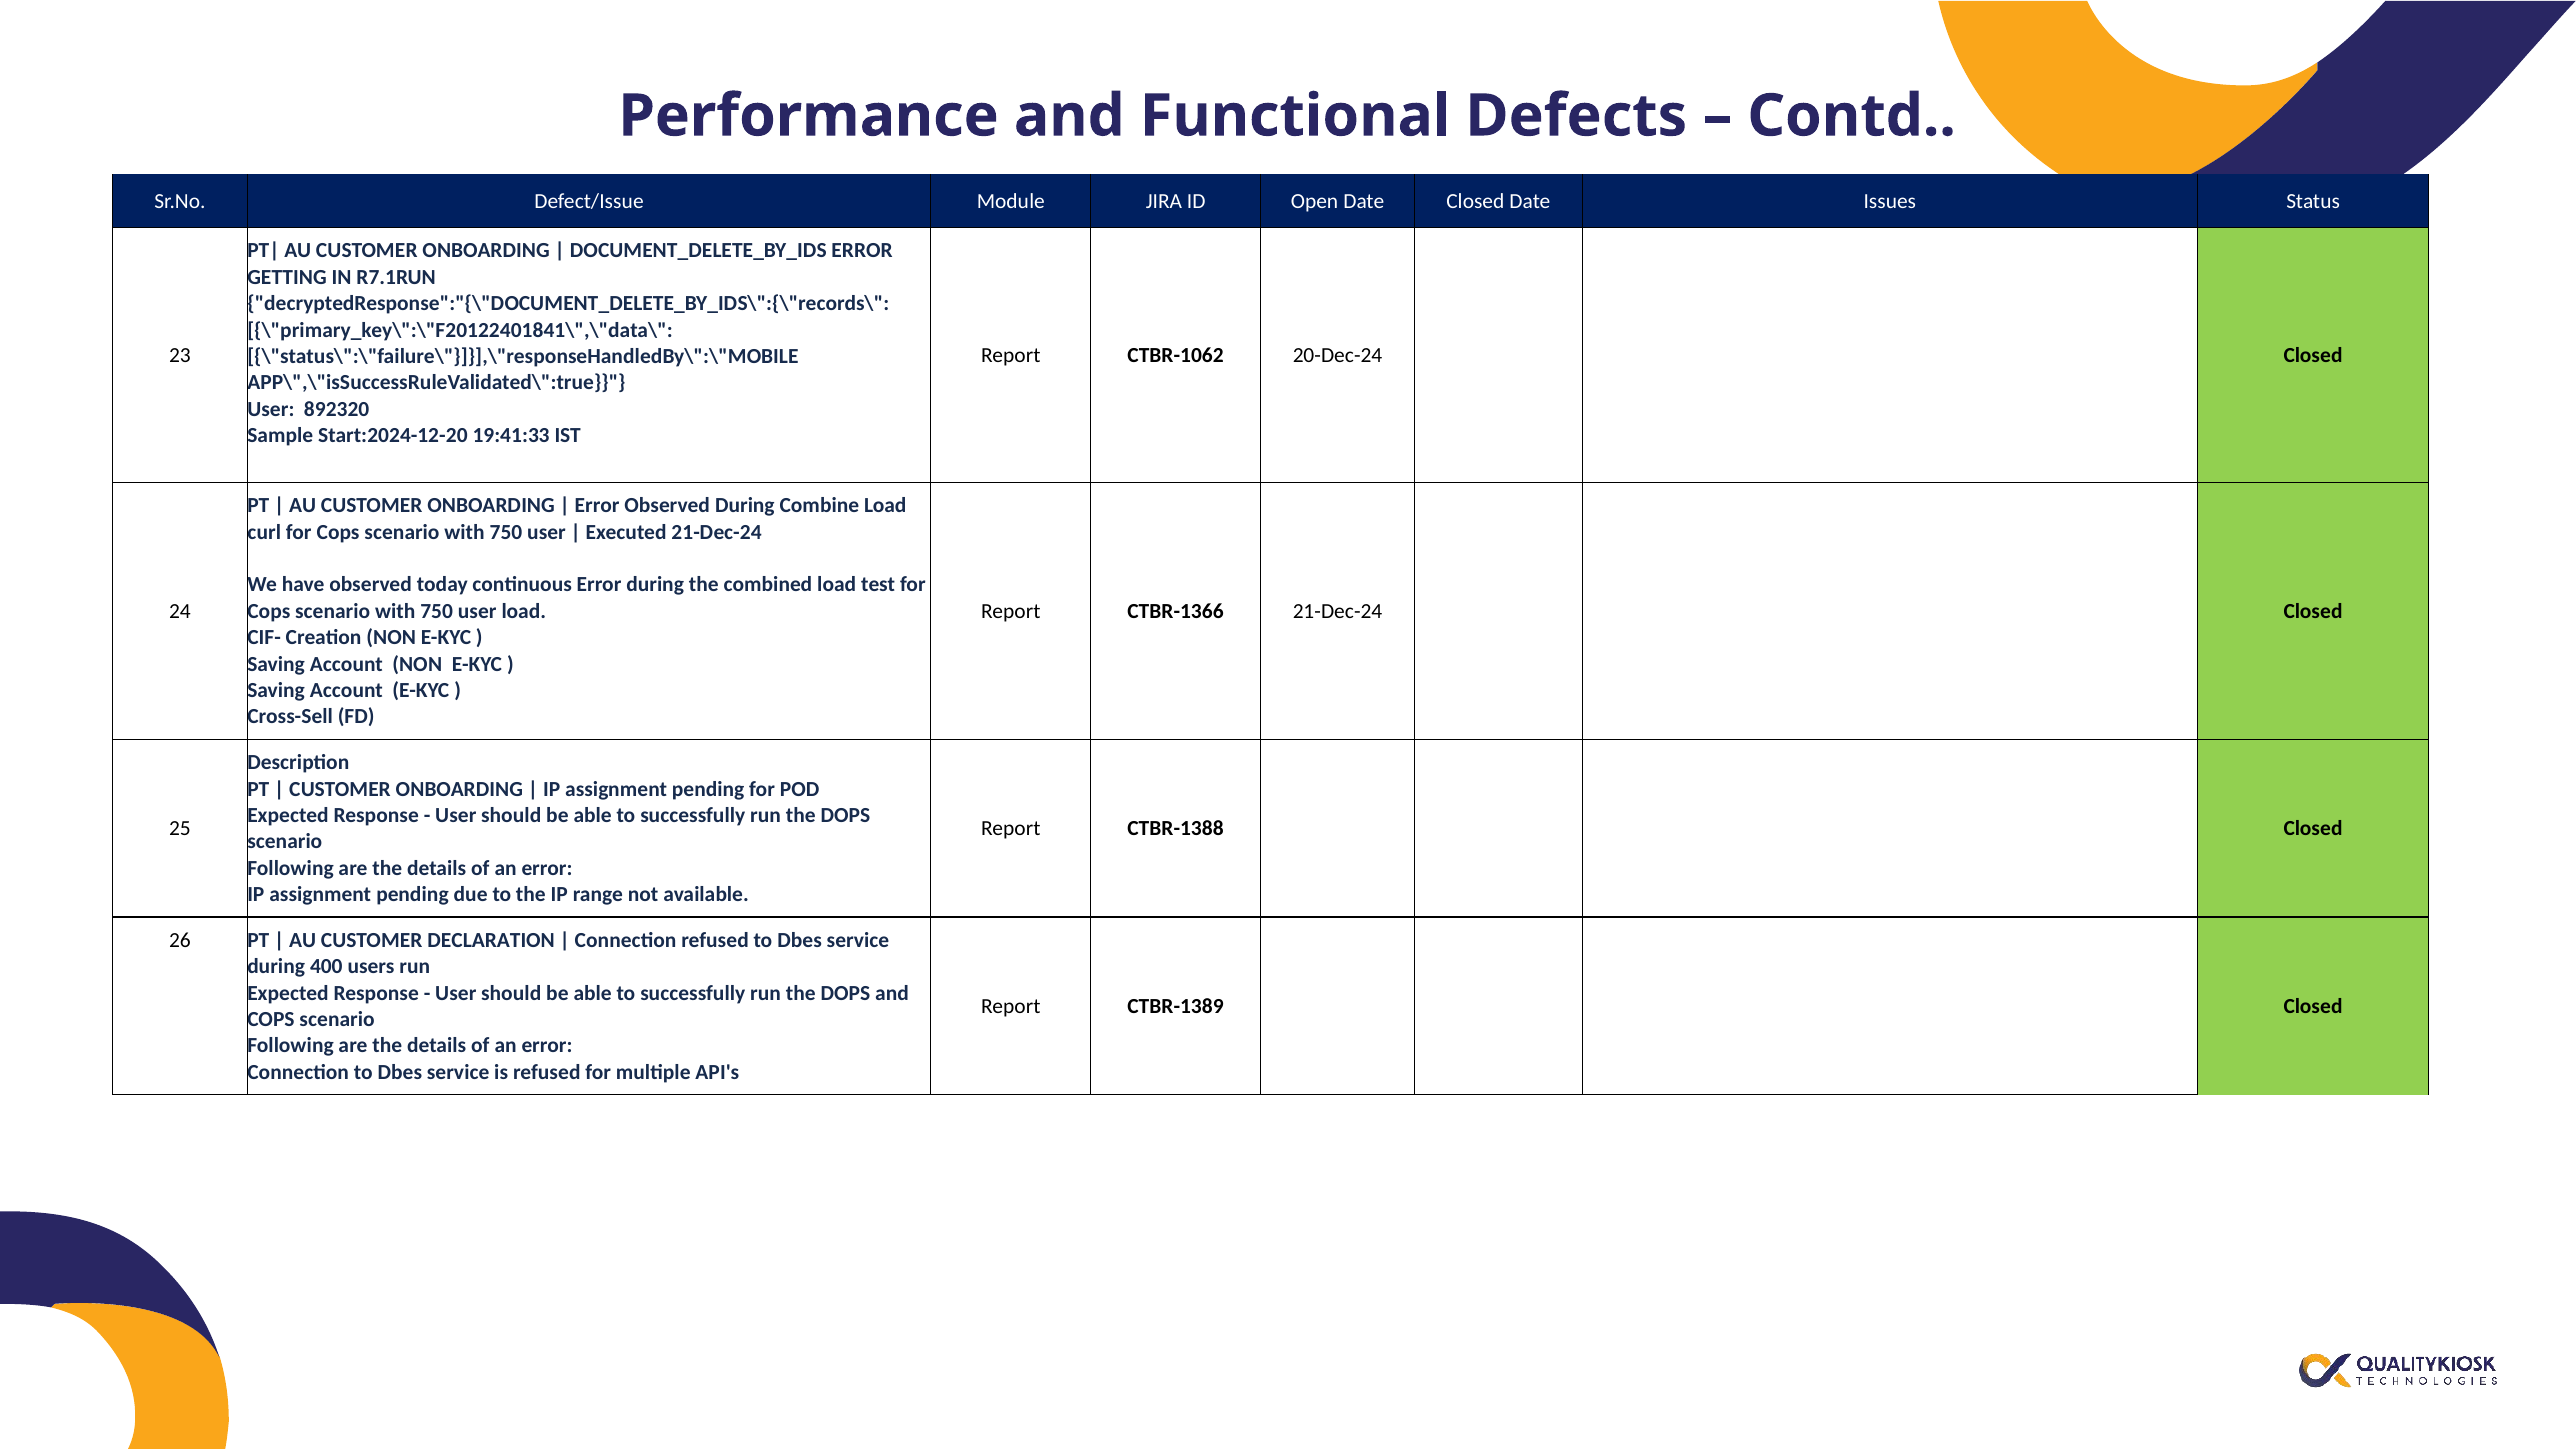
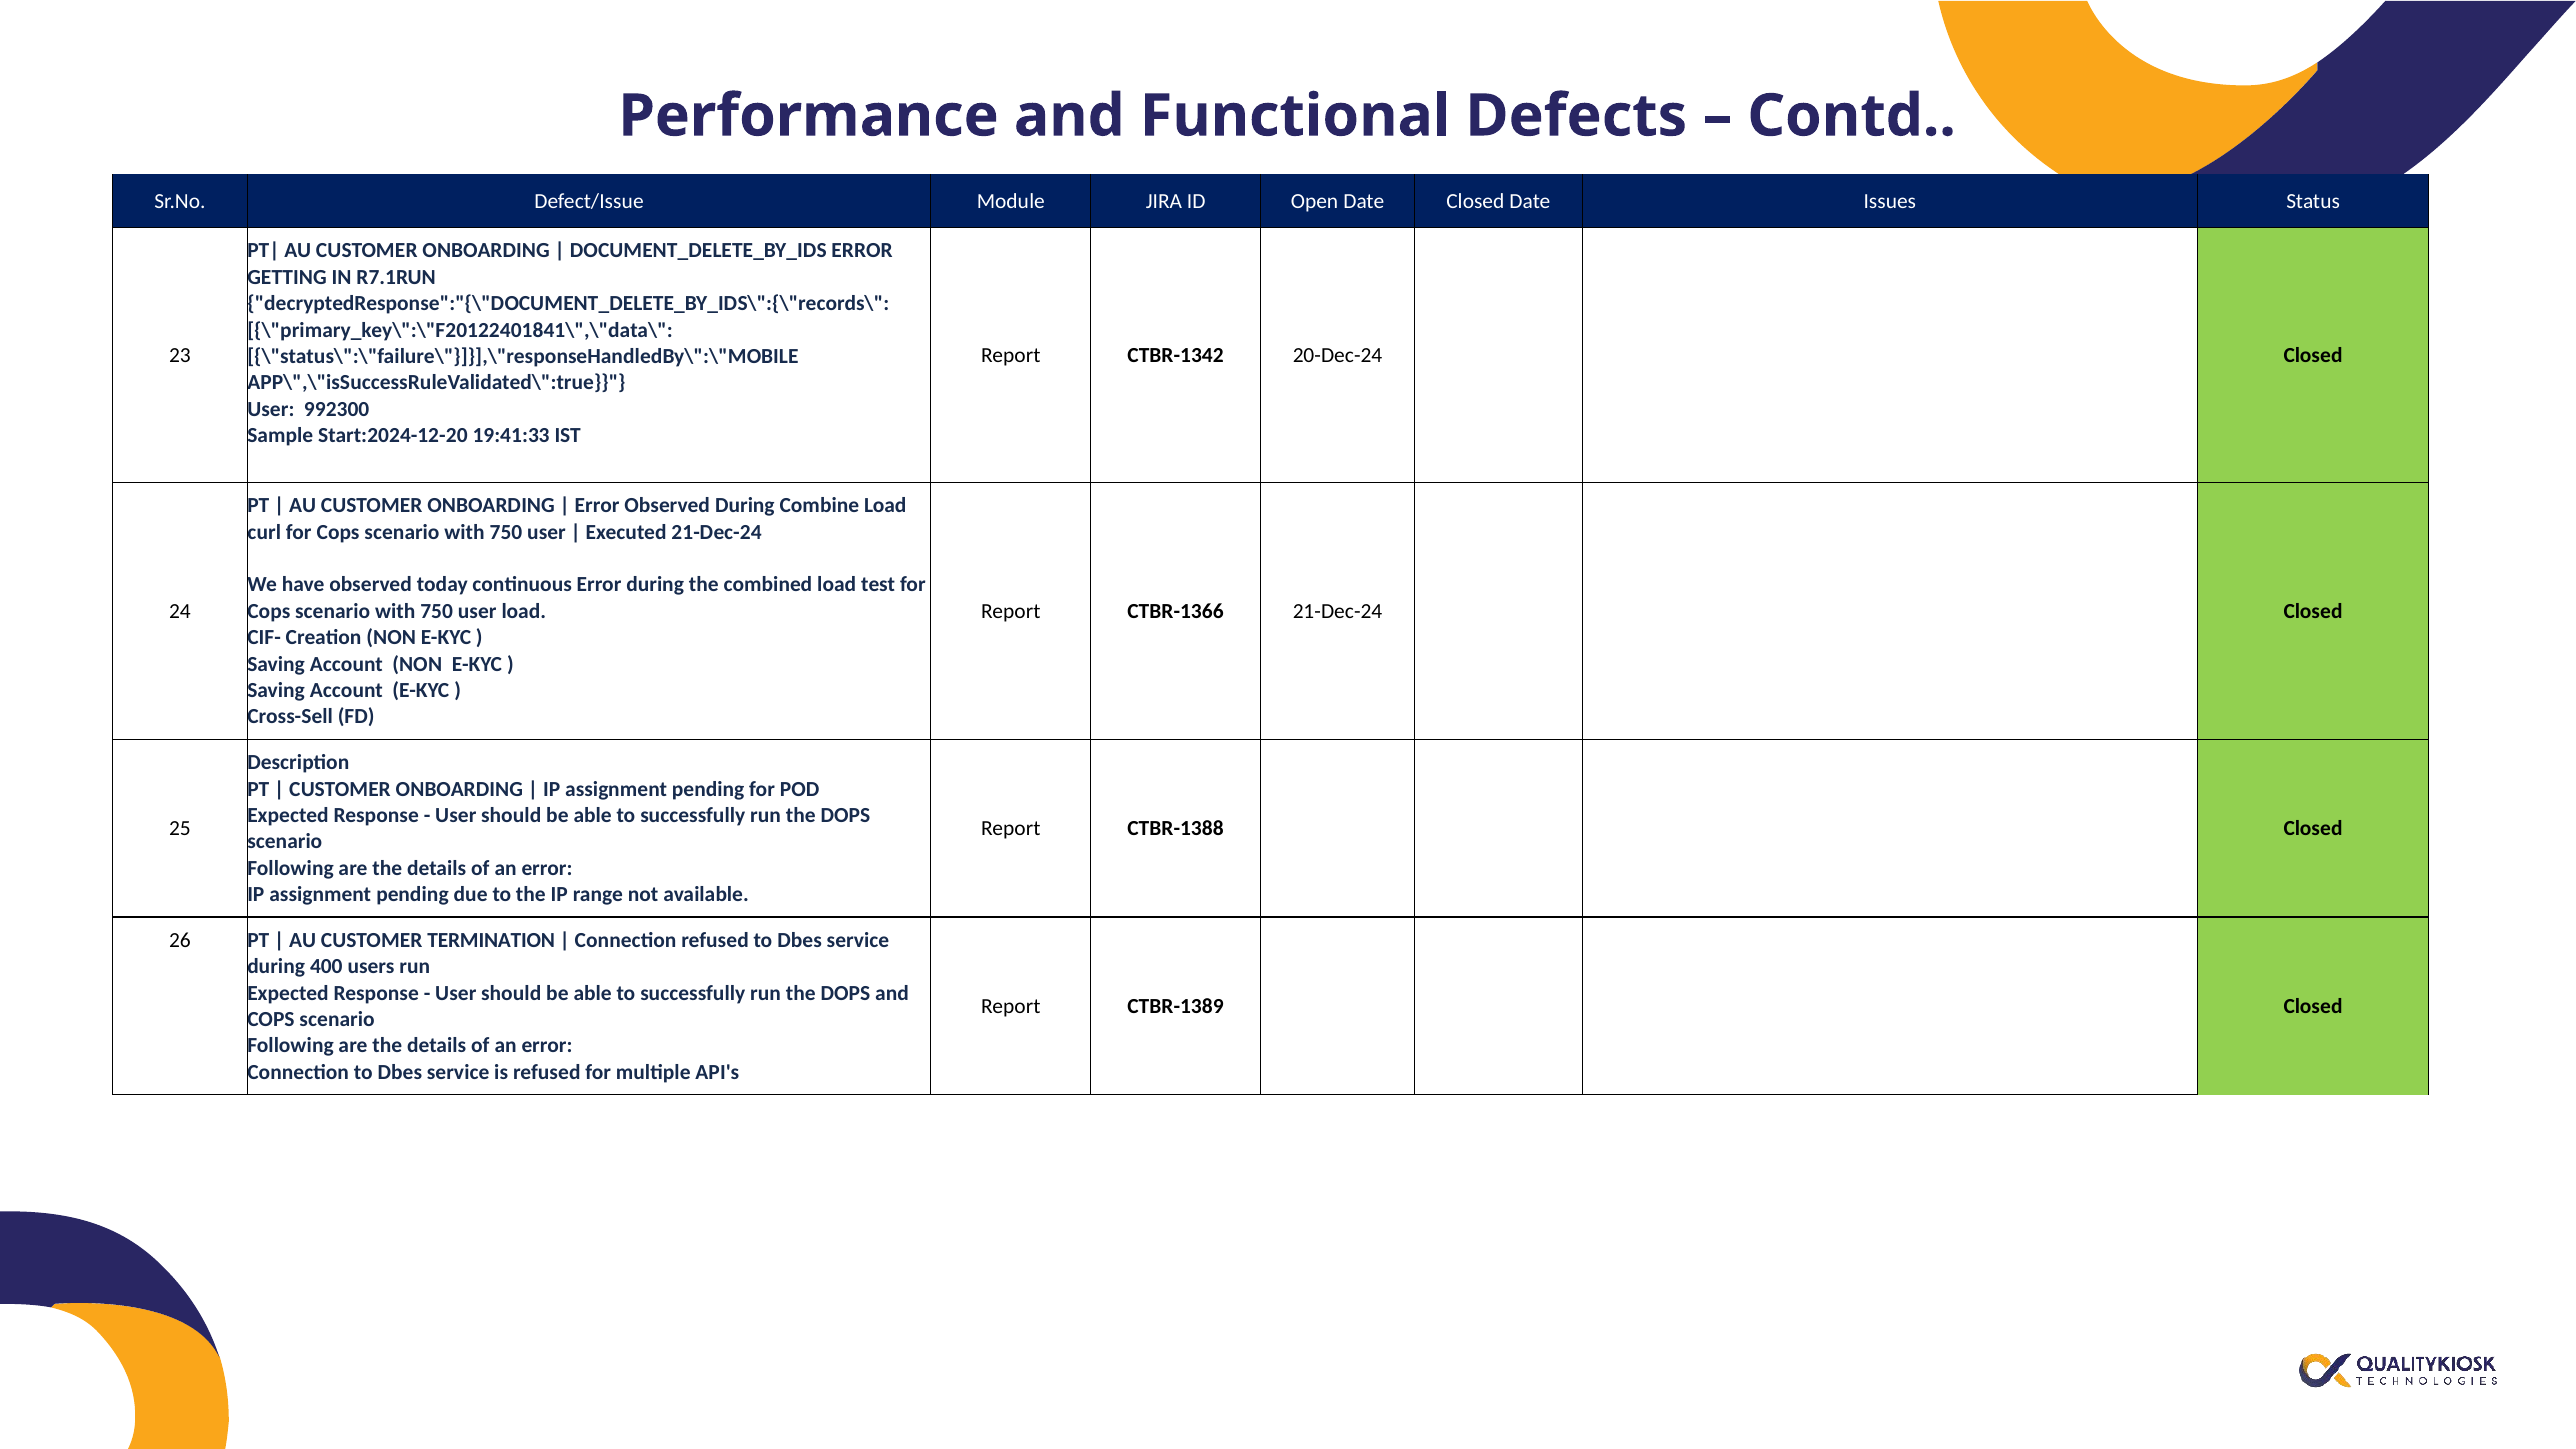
CTBR-1062: CTBR-1062 -> CTBR-1342
892320: 892320 -> 992300
DECLARATION: DECLARATION -> TERMINATION
